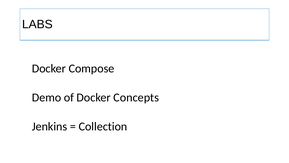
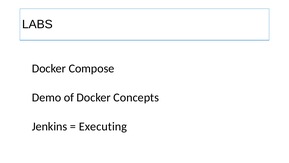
Collection: Collection -> Executing
